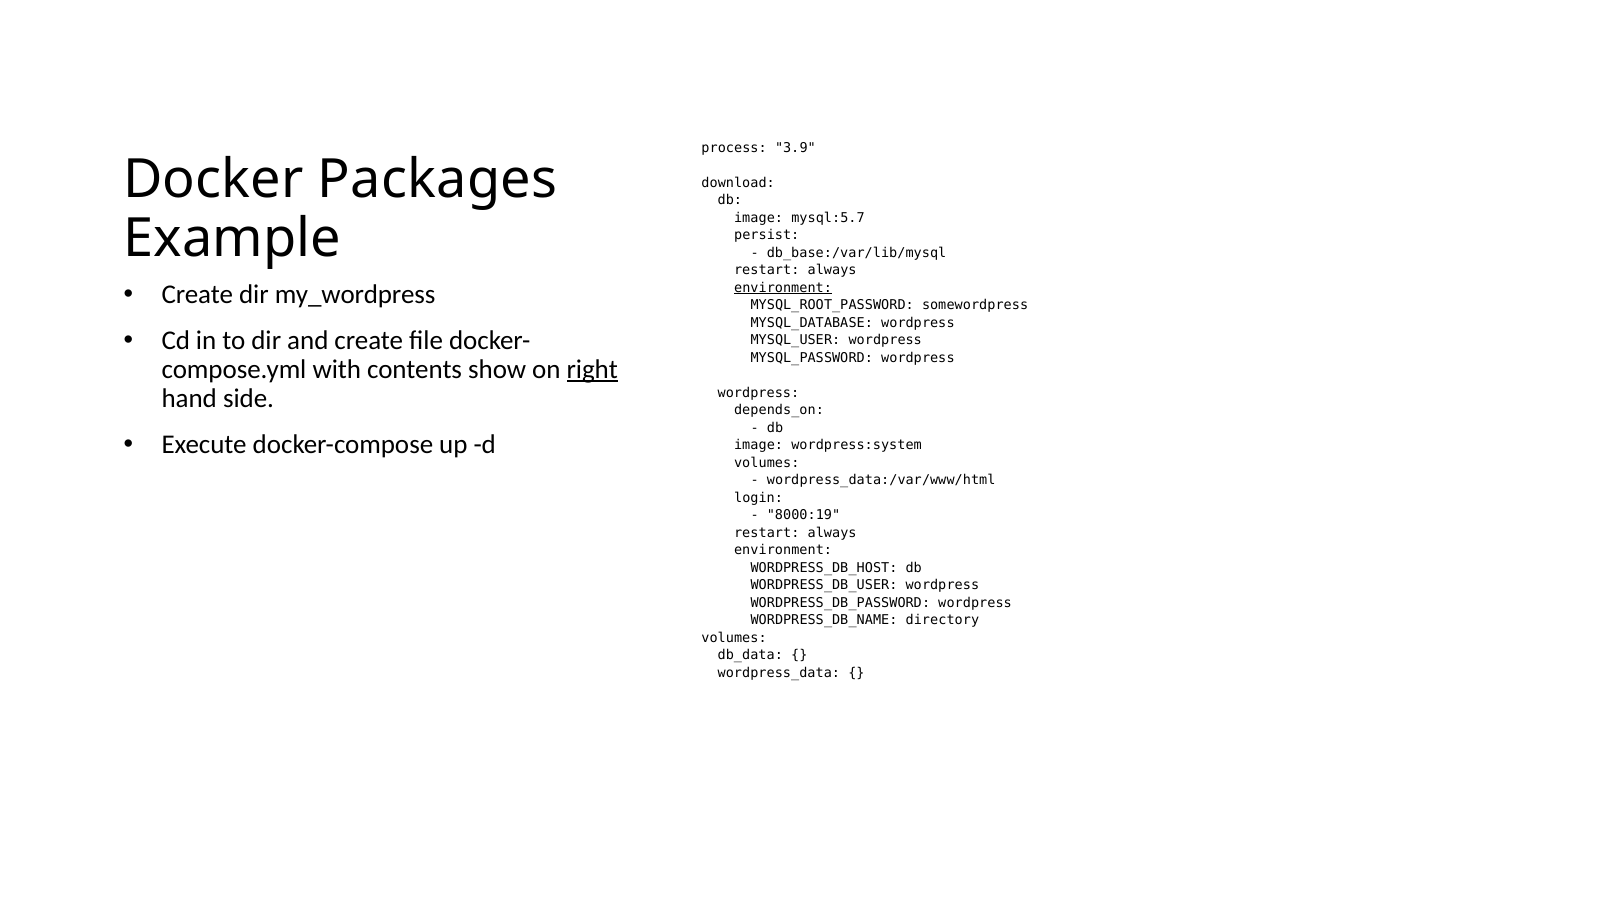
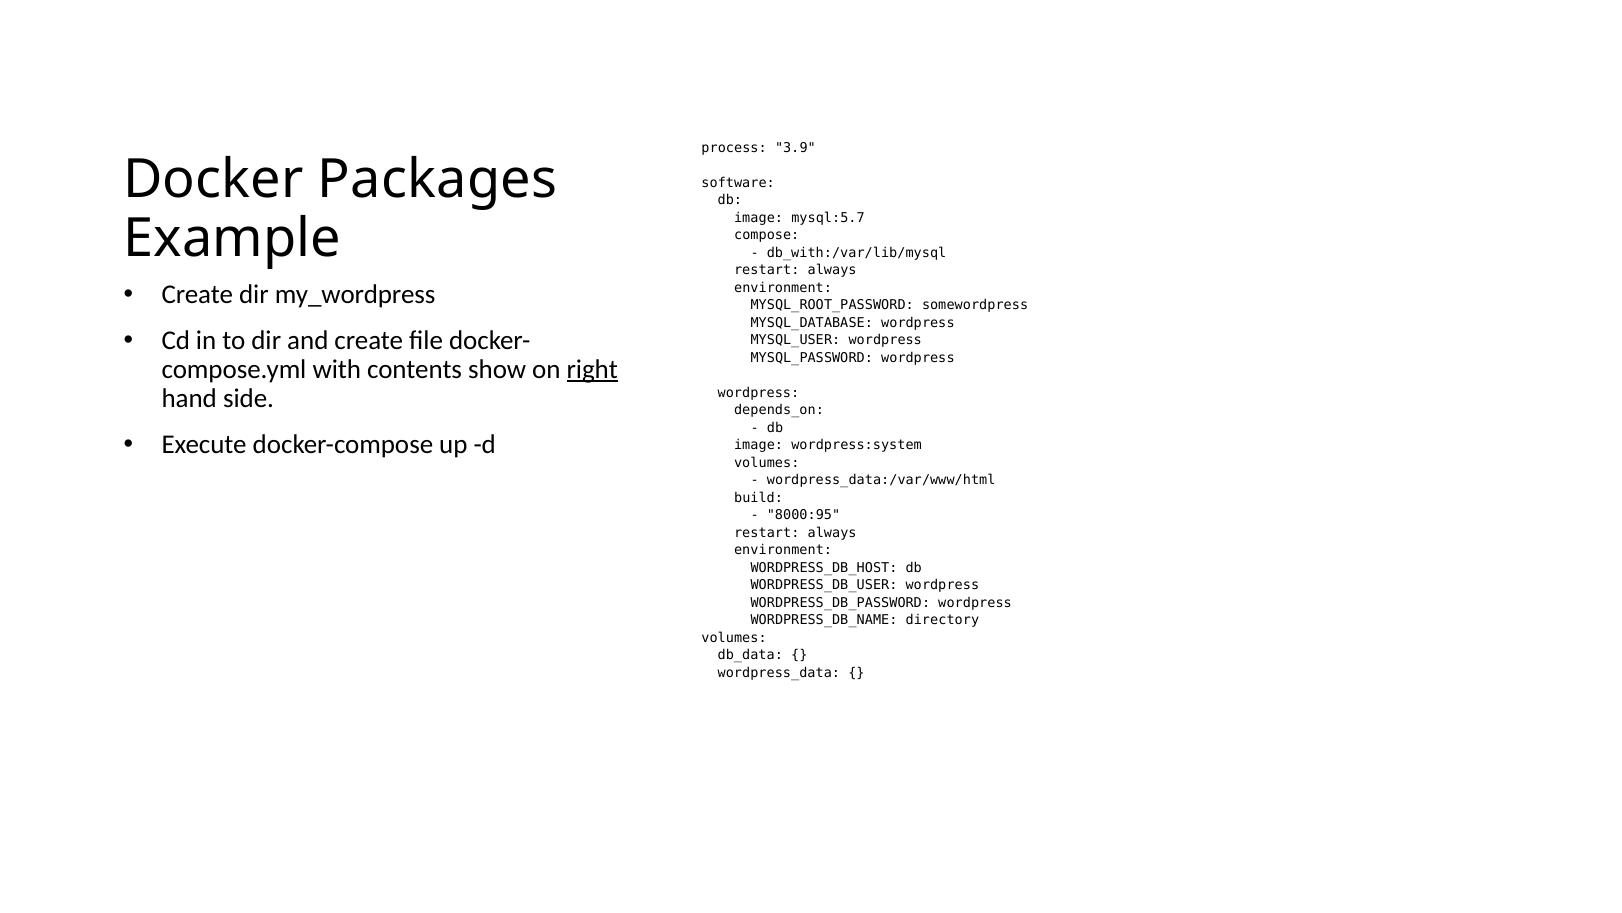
download: download -> software
persist: persist -> compose
db_base:/var/lib/mysql: db_base:/var/lib/mysql -> db_with:/var/lib/mysql
environment at (783, 288) underline: present -> none
login: login -> build
8000:19: 8000:19 -> 8000:95
